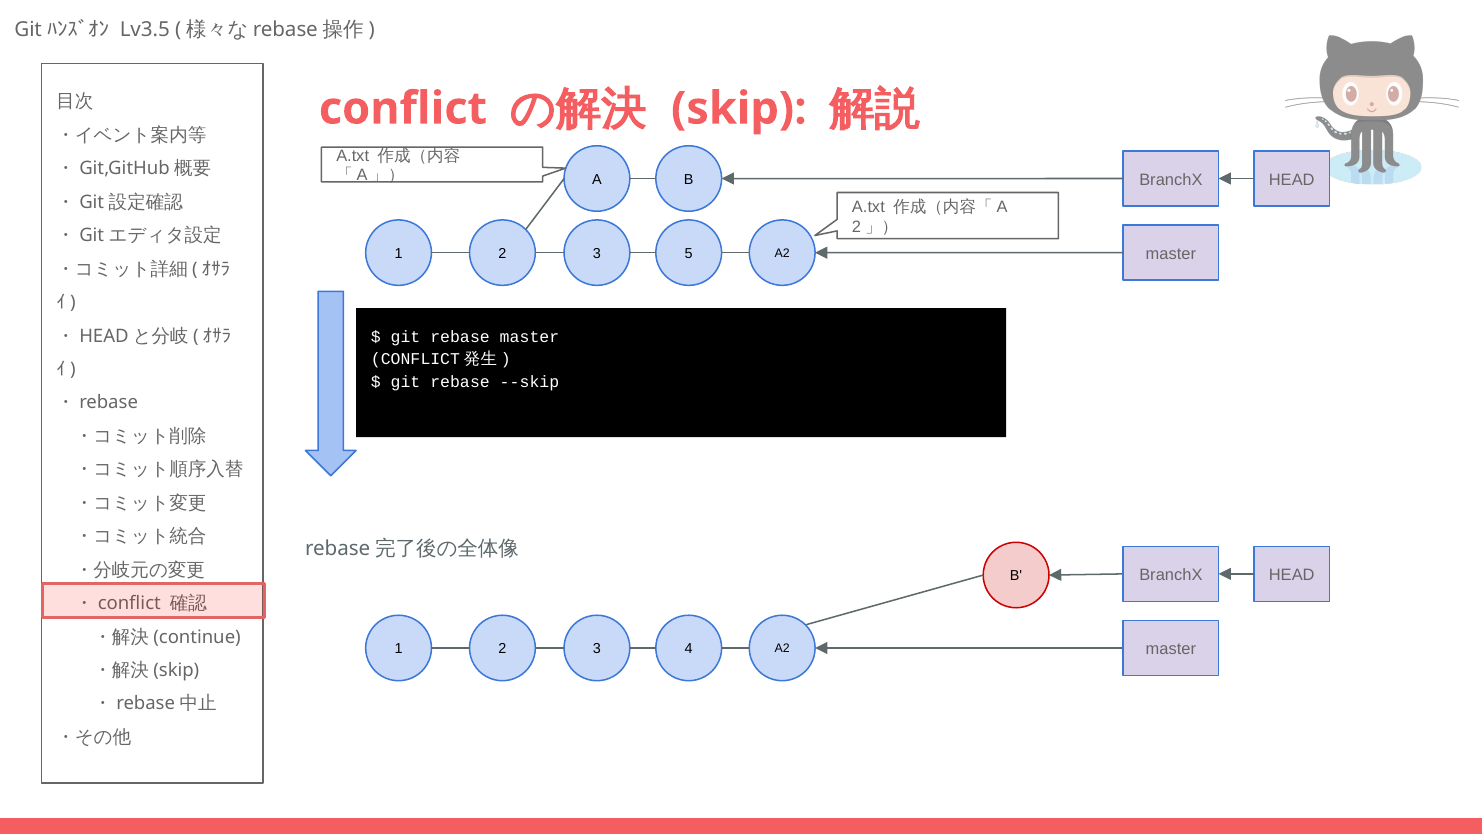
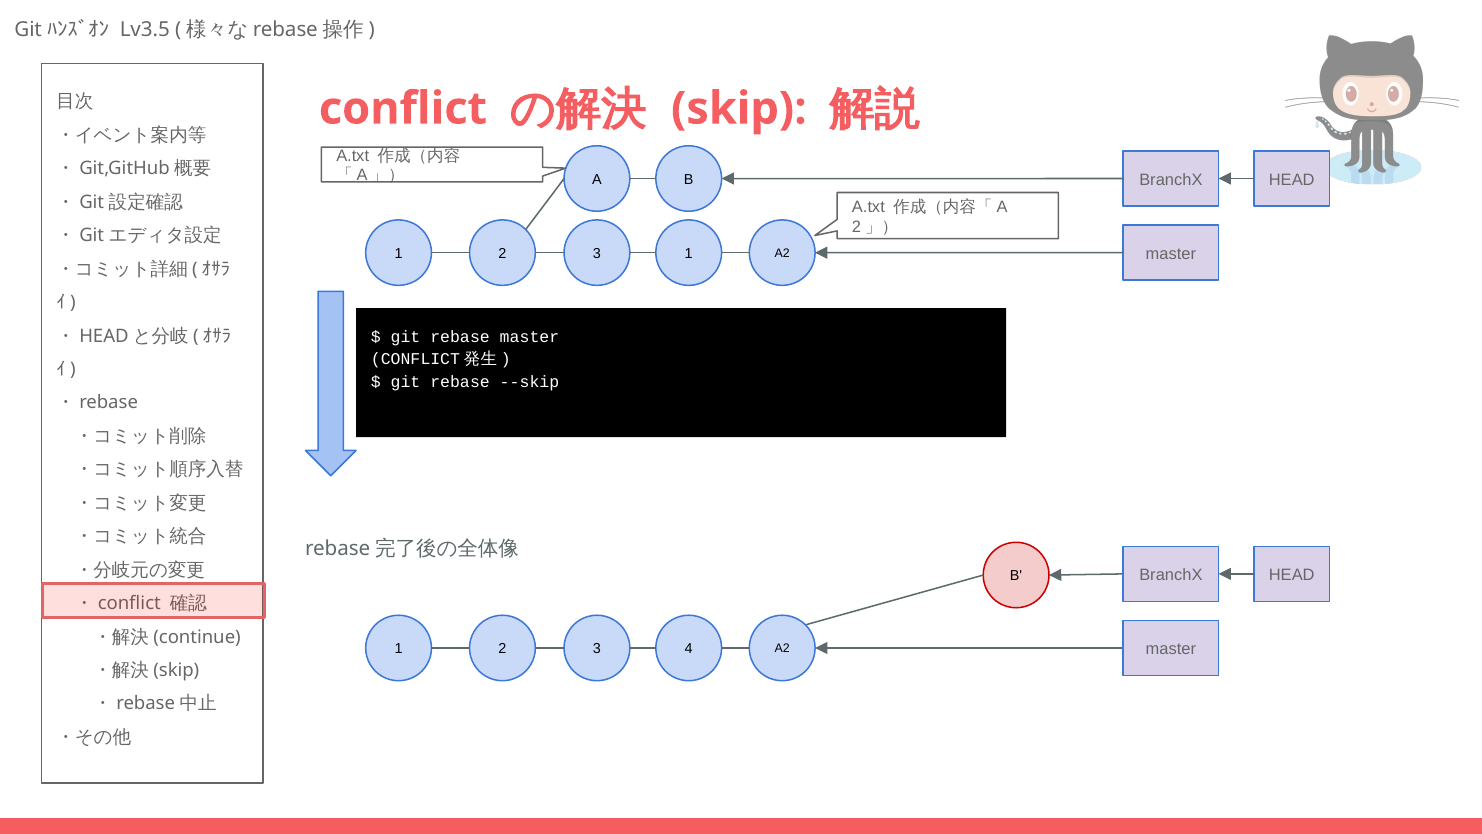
3 5: 5 -> 1
